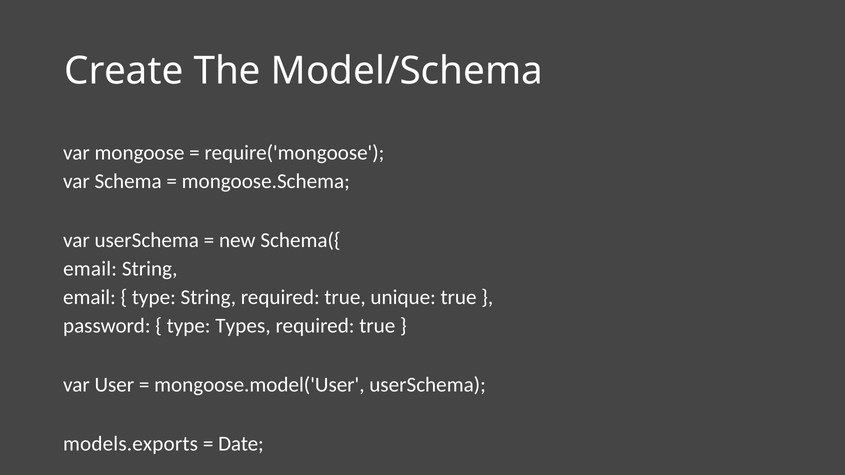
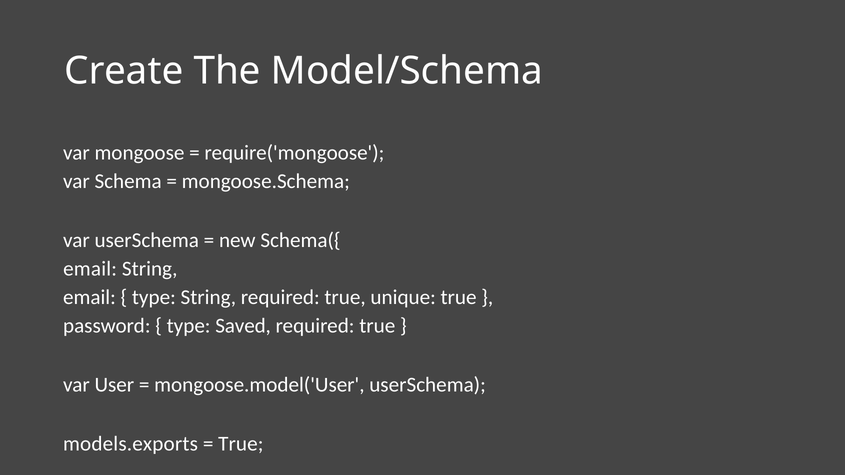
Types: Types -> Saved
Date at (241, 444): Date -> True
